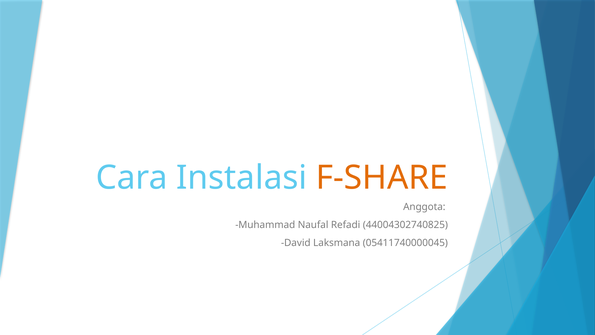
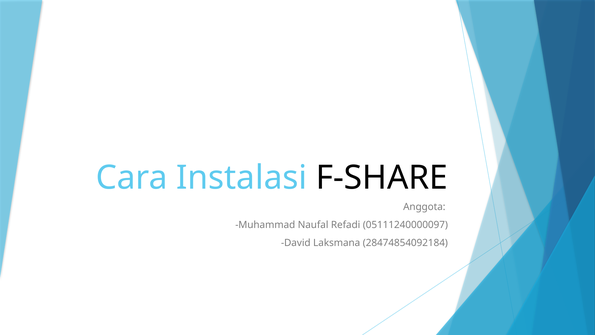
F-SHARE colour: orange -> black
44004302740825: 44004302740825 -> 05111240000097
05411740000045: 05411740000045 -> 28474854092184
